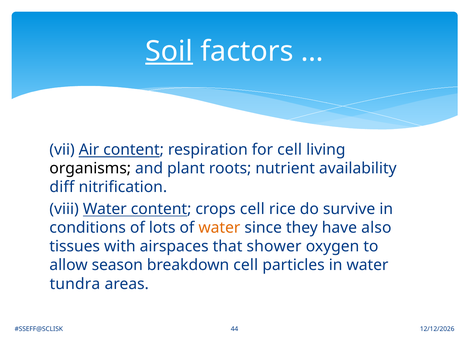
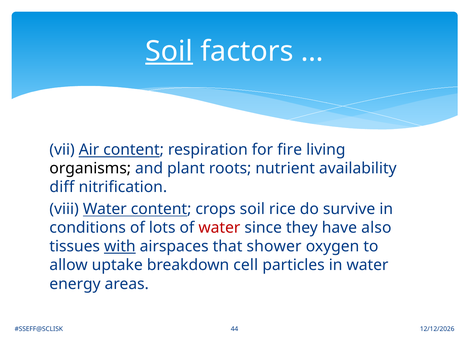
for cell: cell -> fire
crops cell: cell -> soil
water at (219, 228) colour: orange -> red
with underline: none -> present
season: season -> uptake
tundra: tundra -> energy
